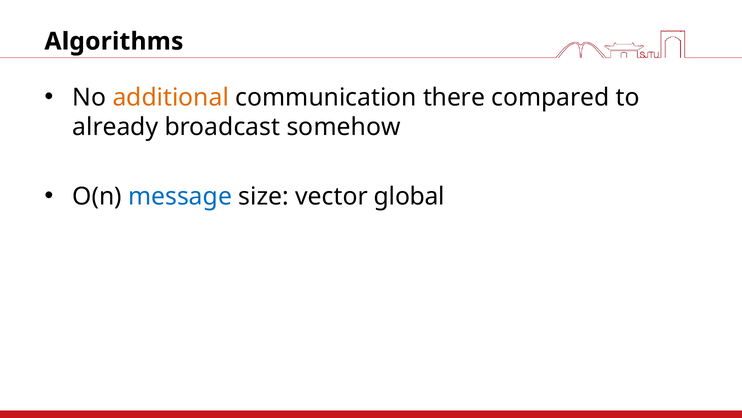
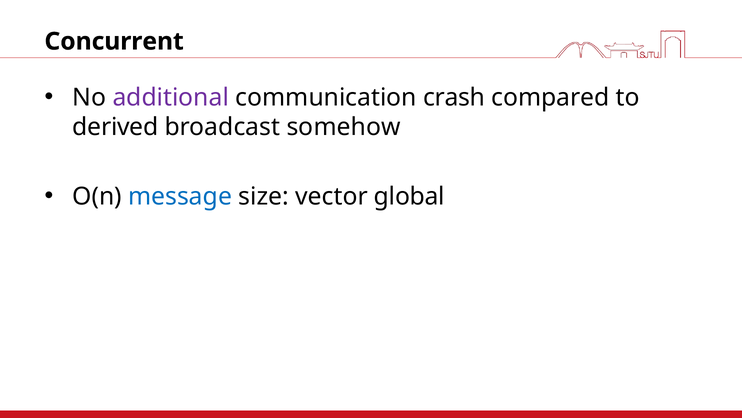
Algorithms: Algorithms -> Concurrent
additional colour: orange -> purple
there: there -> crash
already: already -> derived
